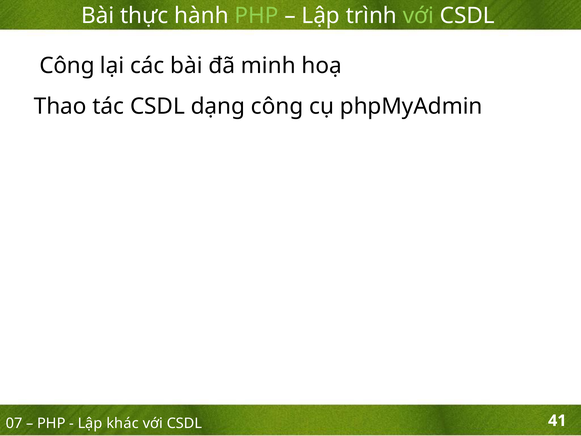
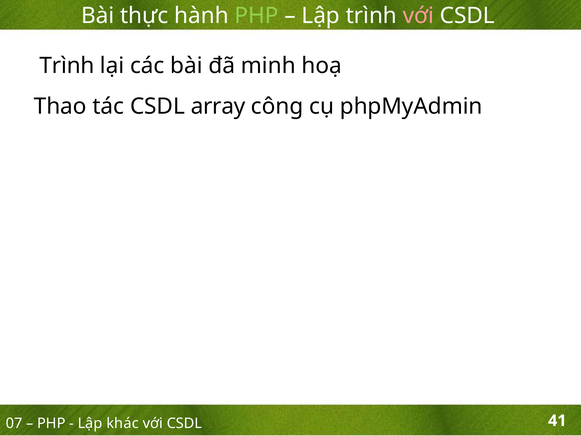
với at (418, 16) colour: light green -> pink
Công at (67, 66): Công -> Trình
dạng: dạng -> array
